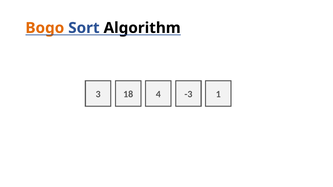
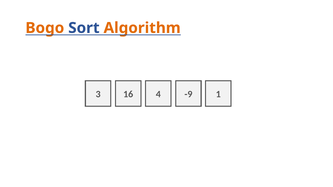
Algorithm colour: black -> orange
18: 18 -> 16
-3: -3 -> -9
